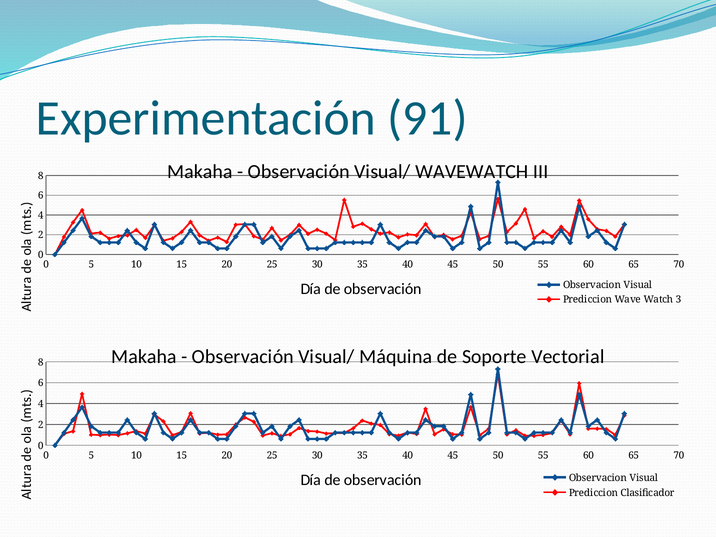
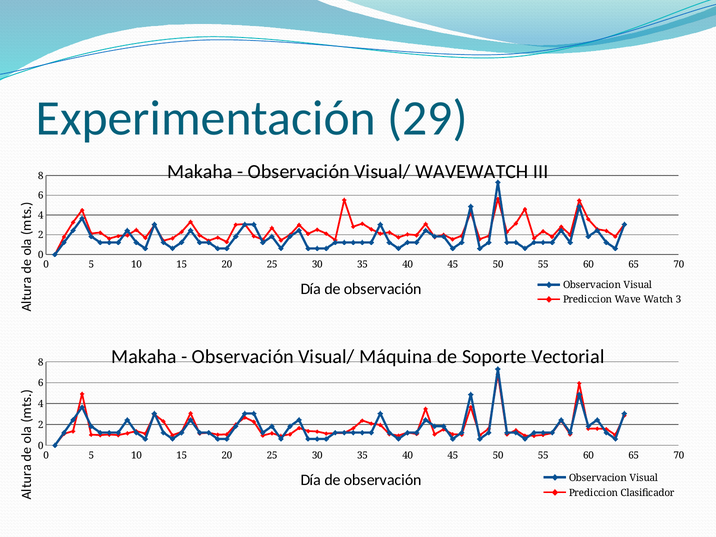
91: 91 -> 29
